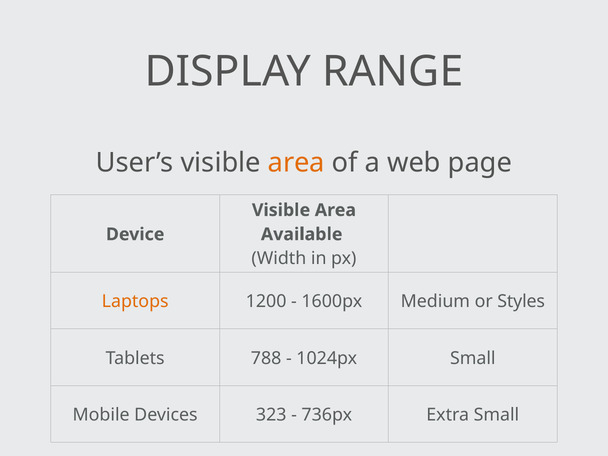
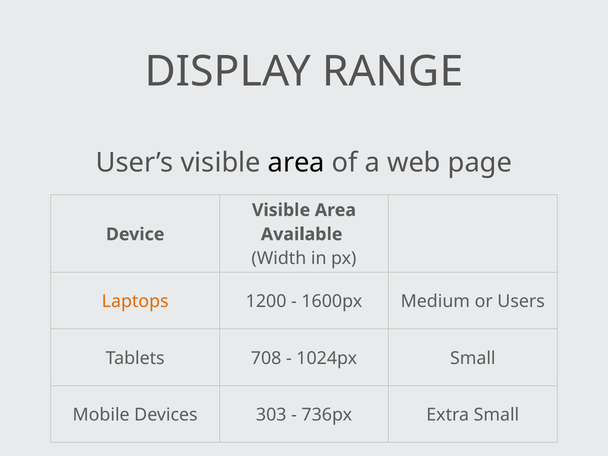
area at (296, 163) colour: orange -> black
Styles: Styles -> Users
788: 788 -> 708
323: 323 -> 303
